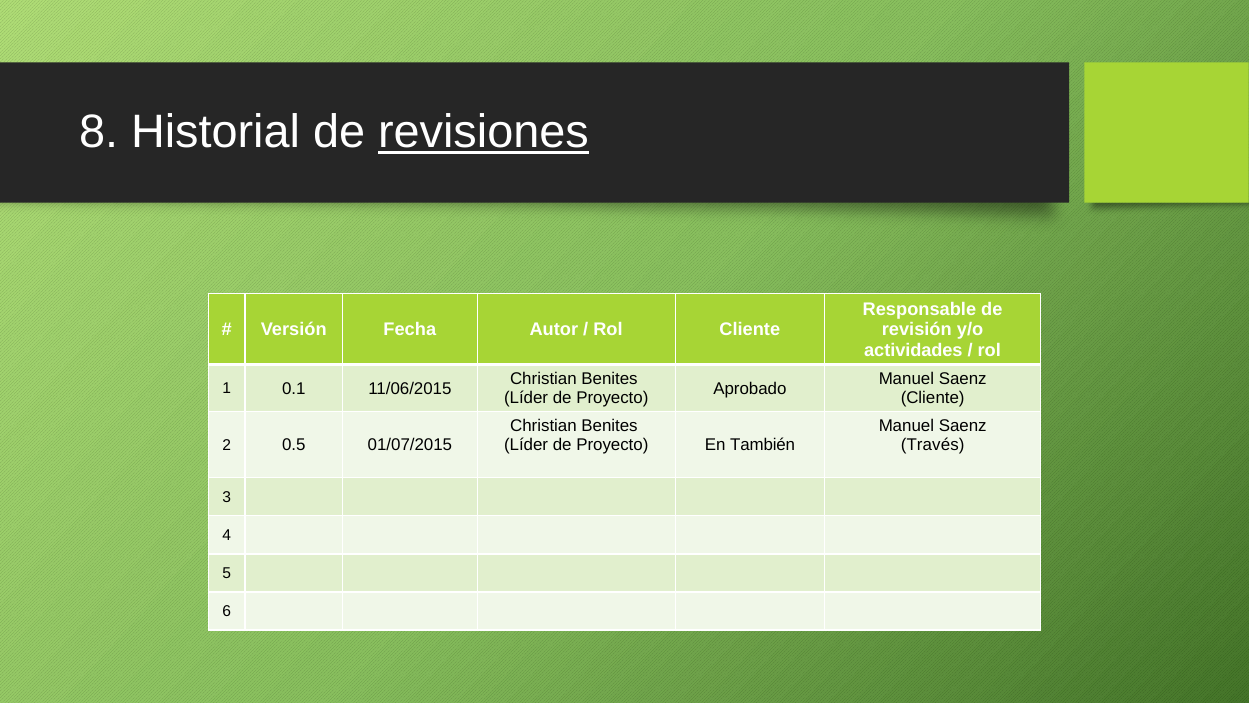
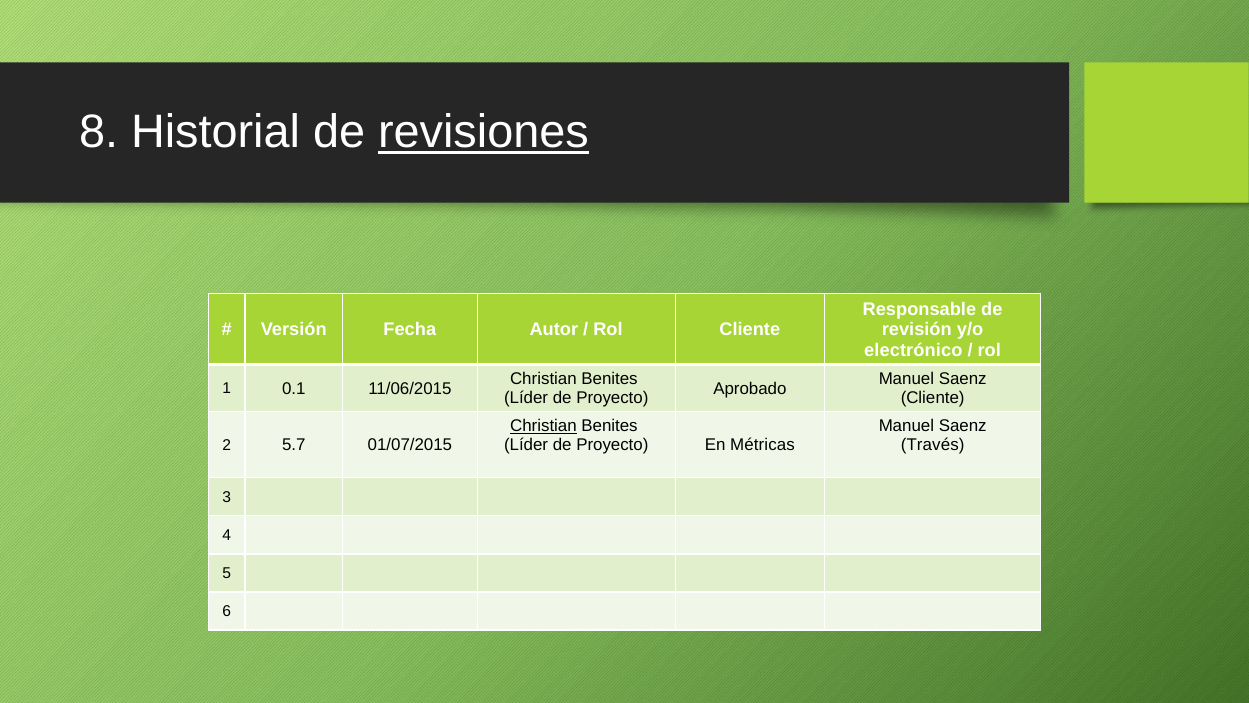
actividades: actividades -> electrónico
Christian at (543, 426) underline: none -> present
También: También -> Métricas
0.5: 0.5 -> 5.7
